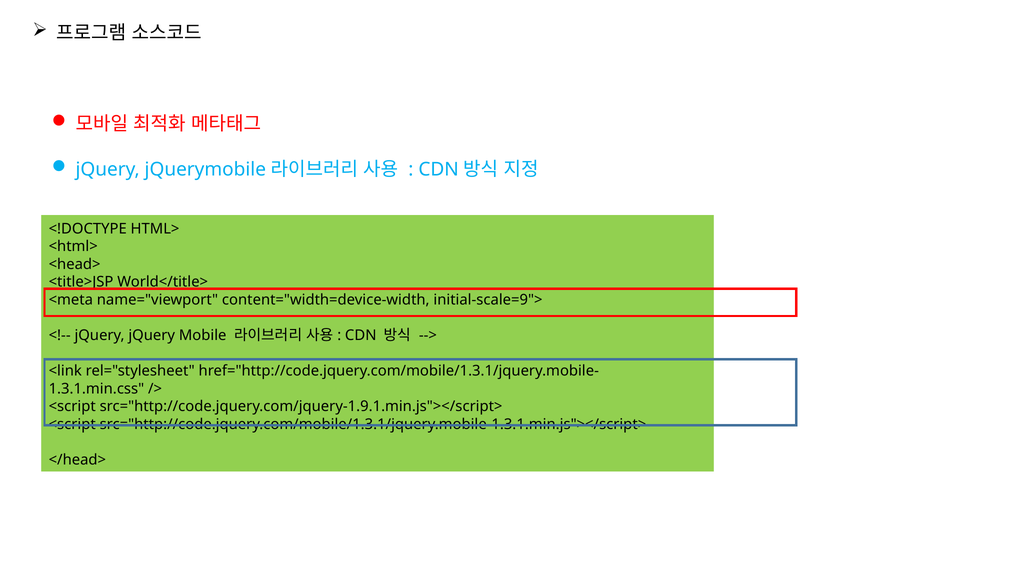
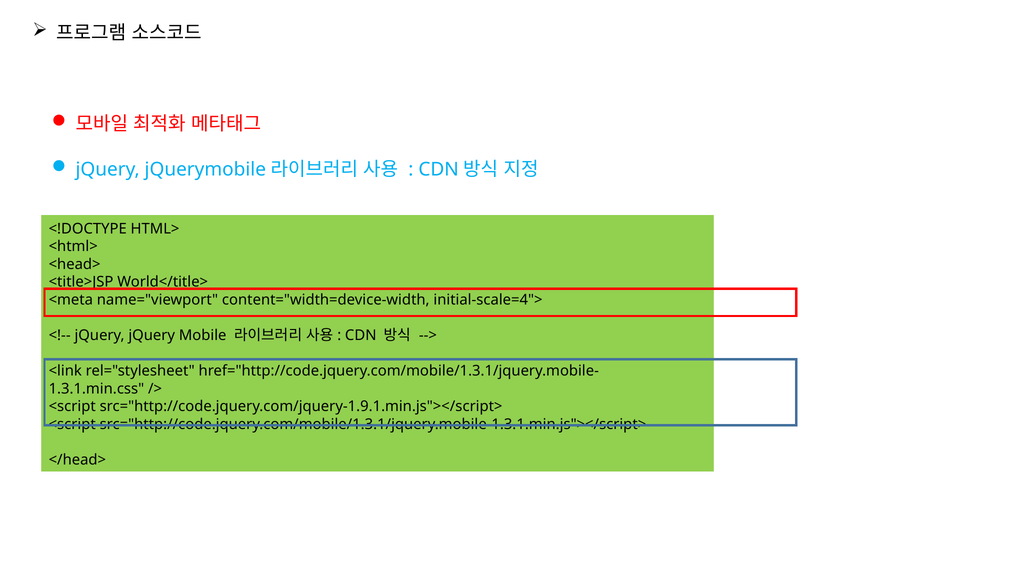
initial-scale=9">: initial-scale=9"> -> initial-scale=4">
